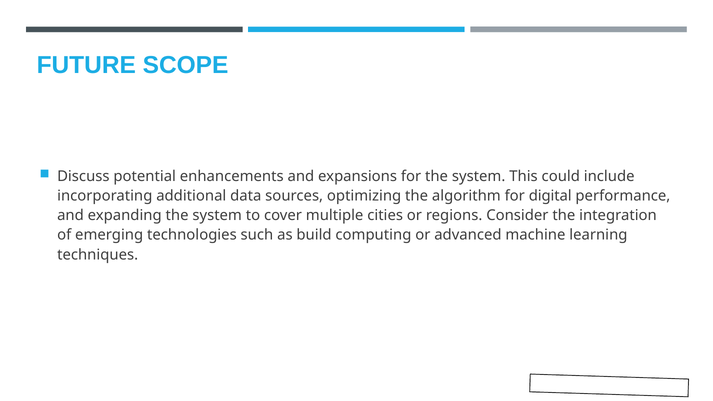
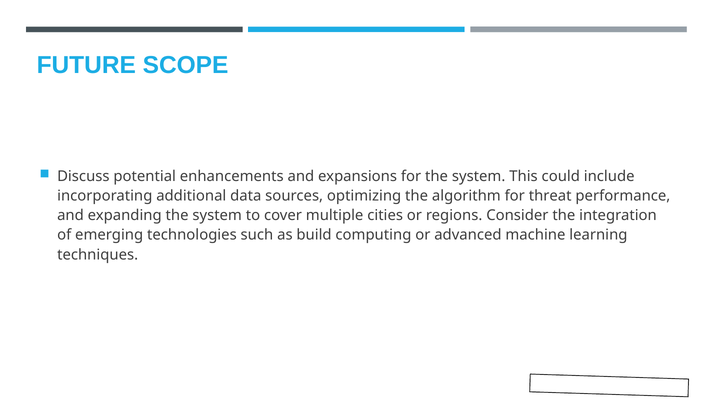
digital: digital -> threat
